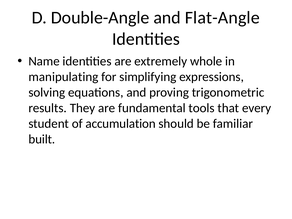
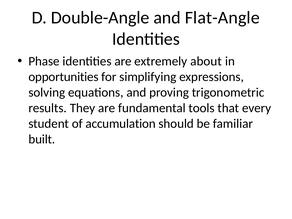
Name: Name -> Phase
whole: whole -> about
manipulating: manipulating -> opportunities
